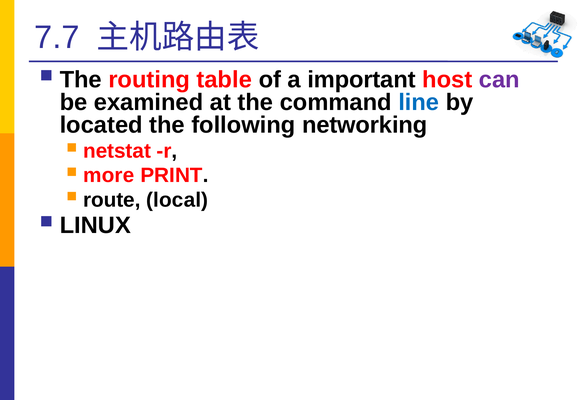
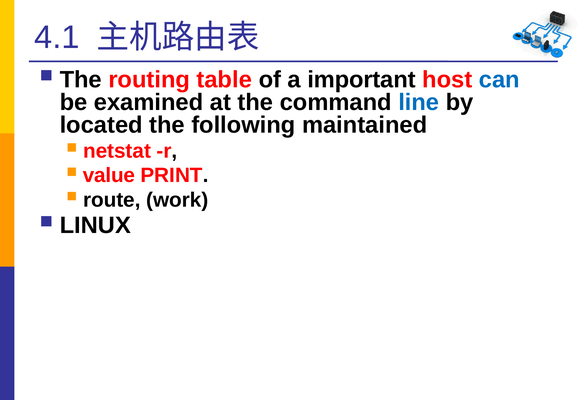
7.7: 7.7 -> 4.1
can colour: purple -> blue
networking: networking -> maintained
more: more -> value
local: local -> work
